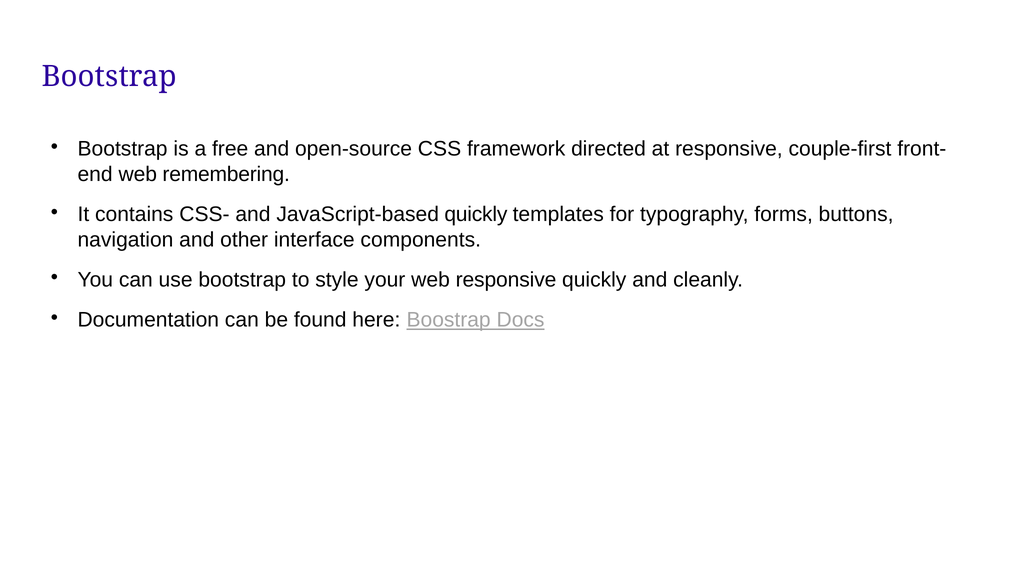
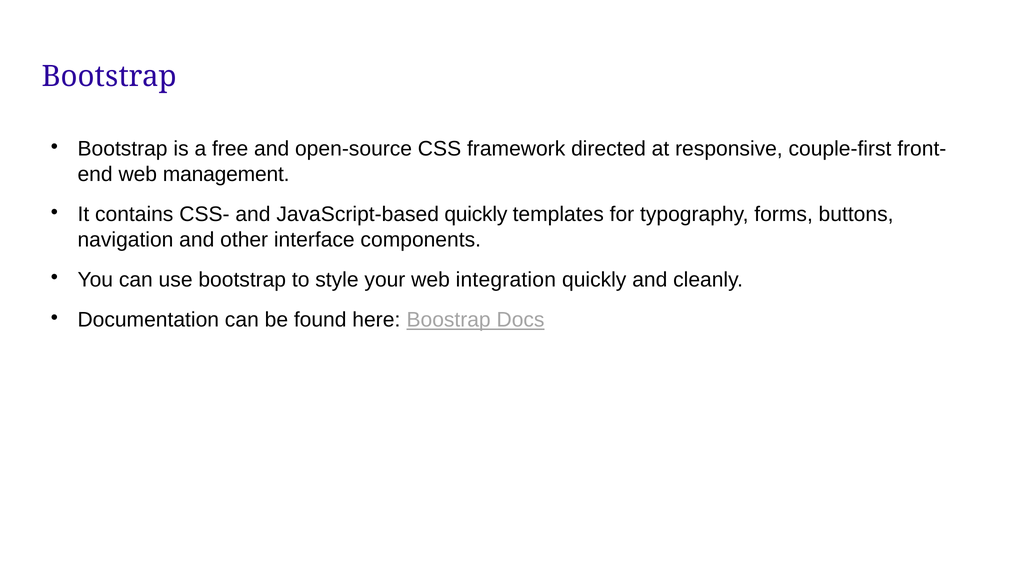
remembering: remembering -> management
web responsive: responsive -> integration
